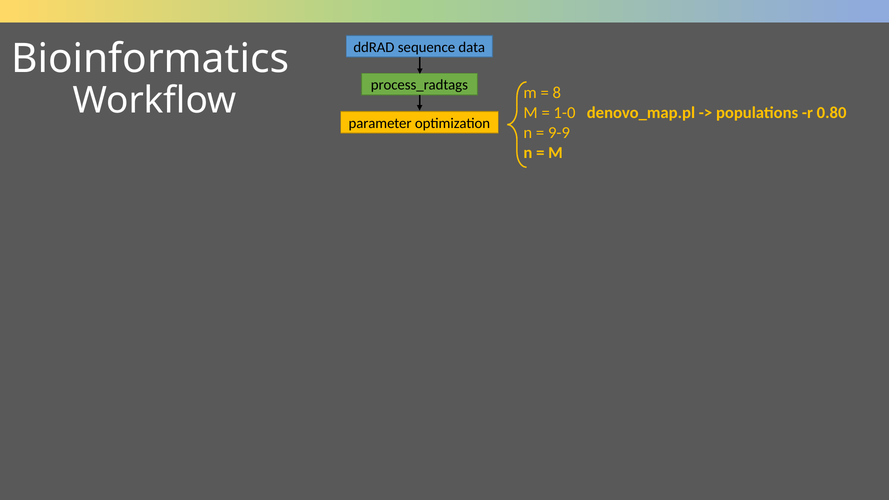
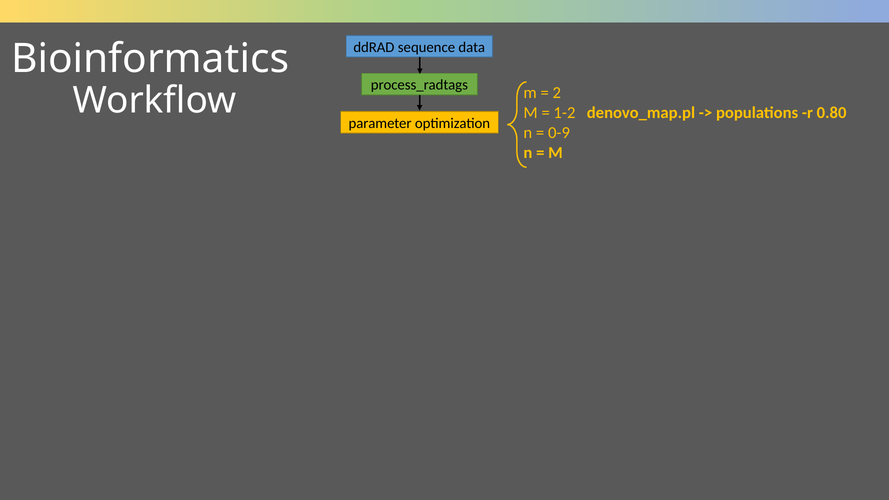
8: 8 -> 2
1-0: 1-0 -> 1-2
9-9: 9-9 -> 0-9
